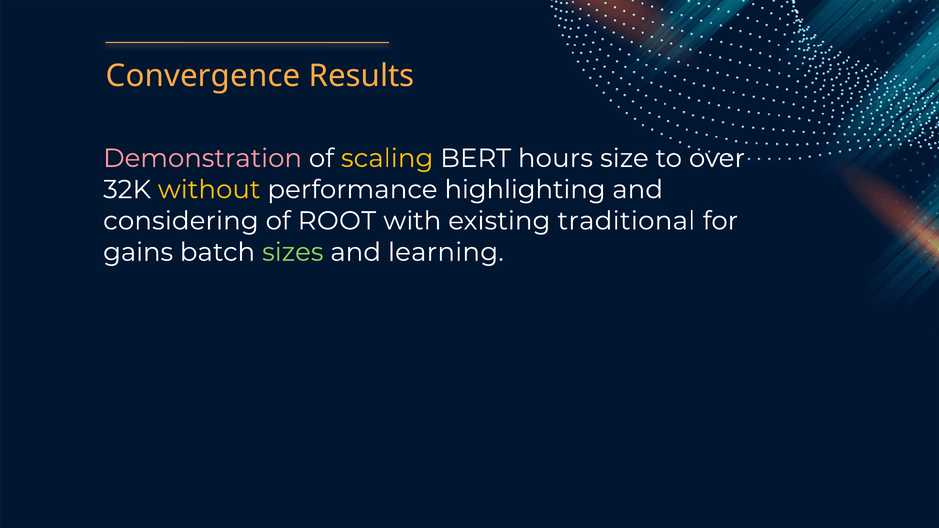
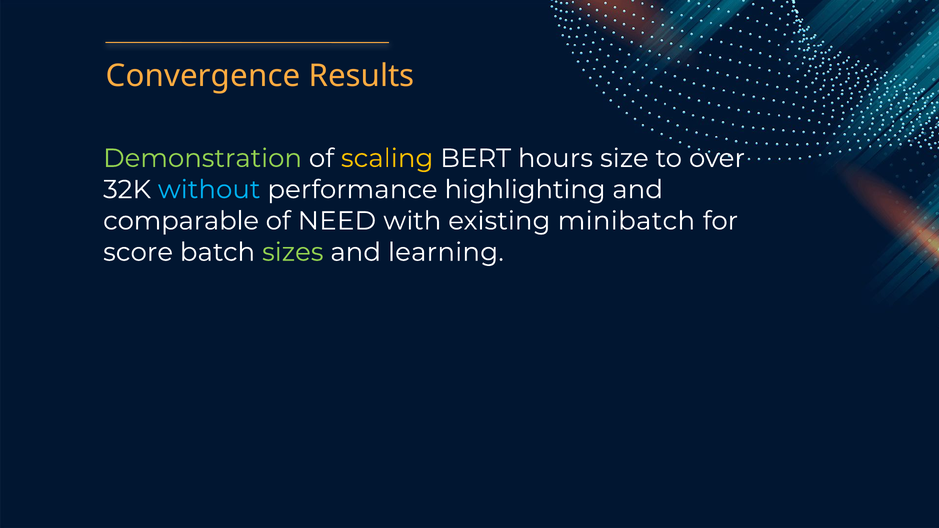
Demonstration colour: pink -> light green
without colour: yellow -> light blue
considering: considering -> comparable
ROOT: ROOT -> NEED
traditional: traditional -> minibatch
gains: gains -> score
